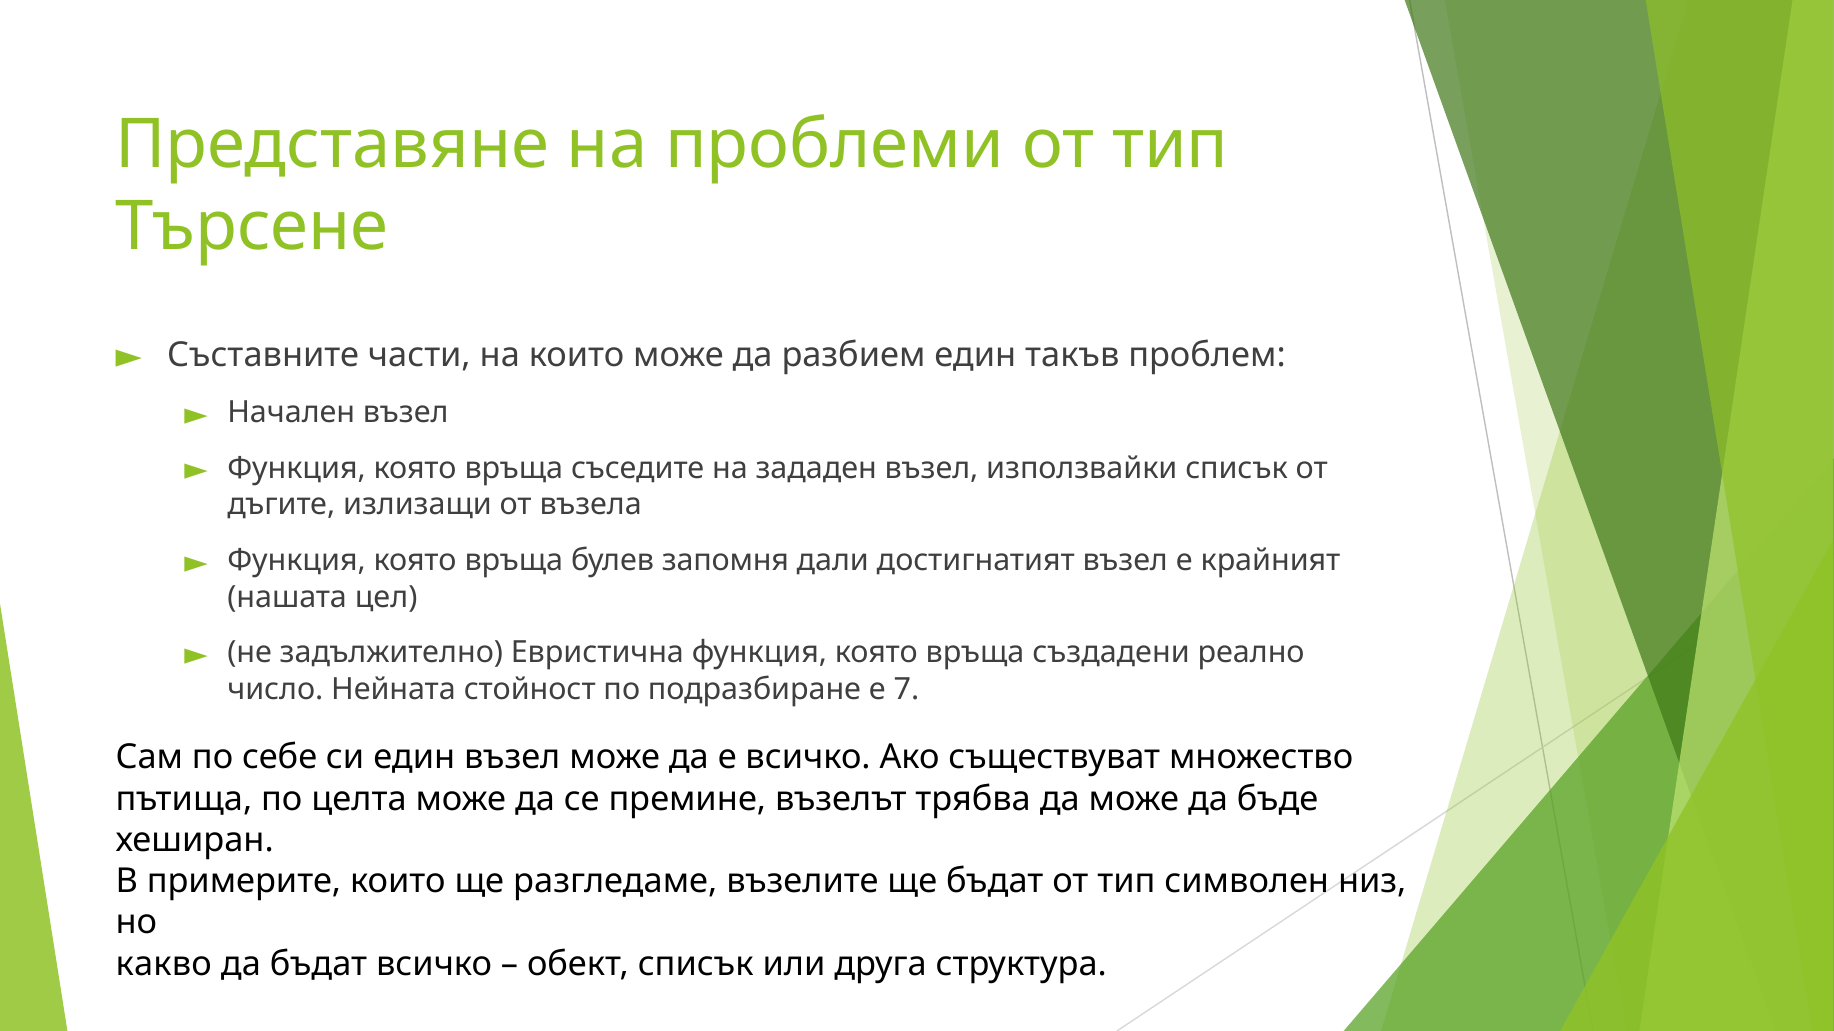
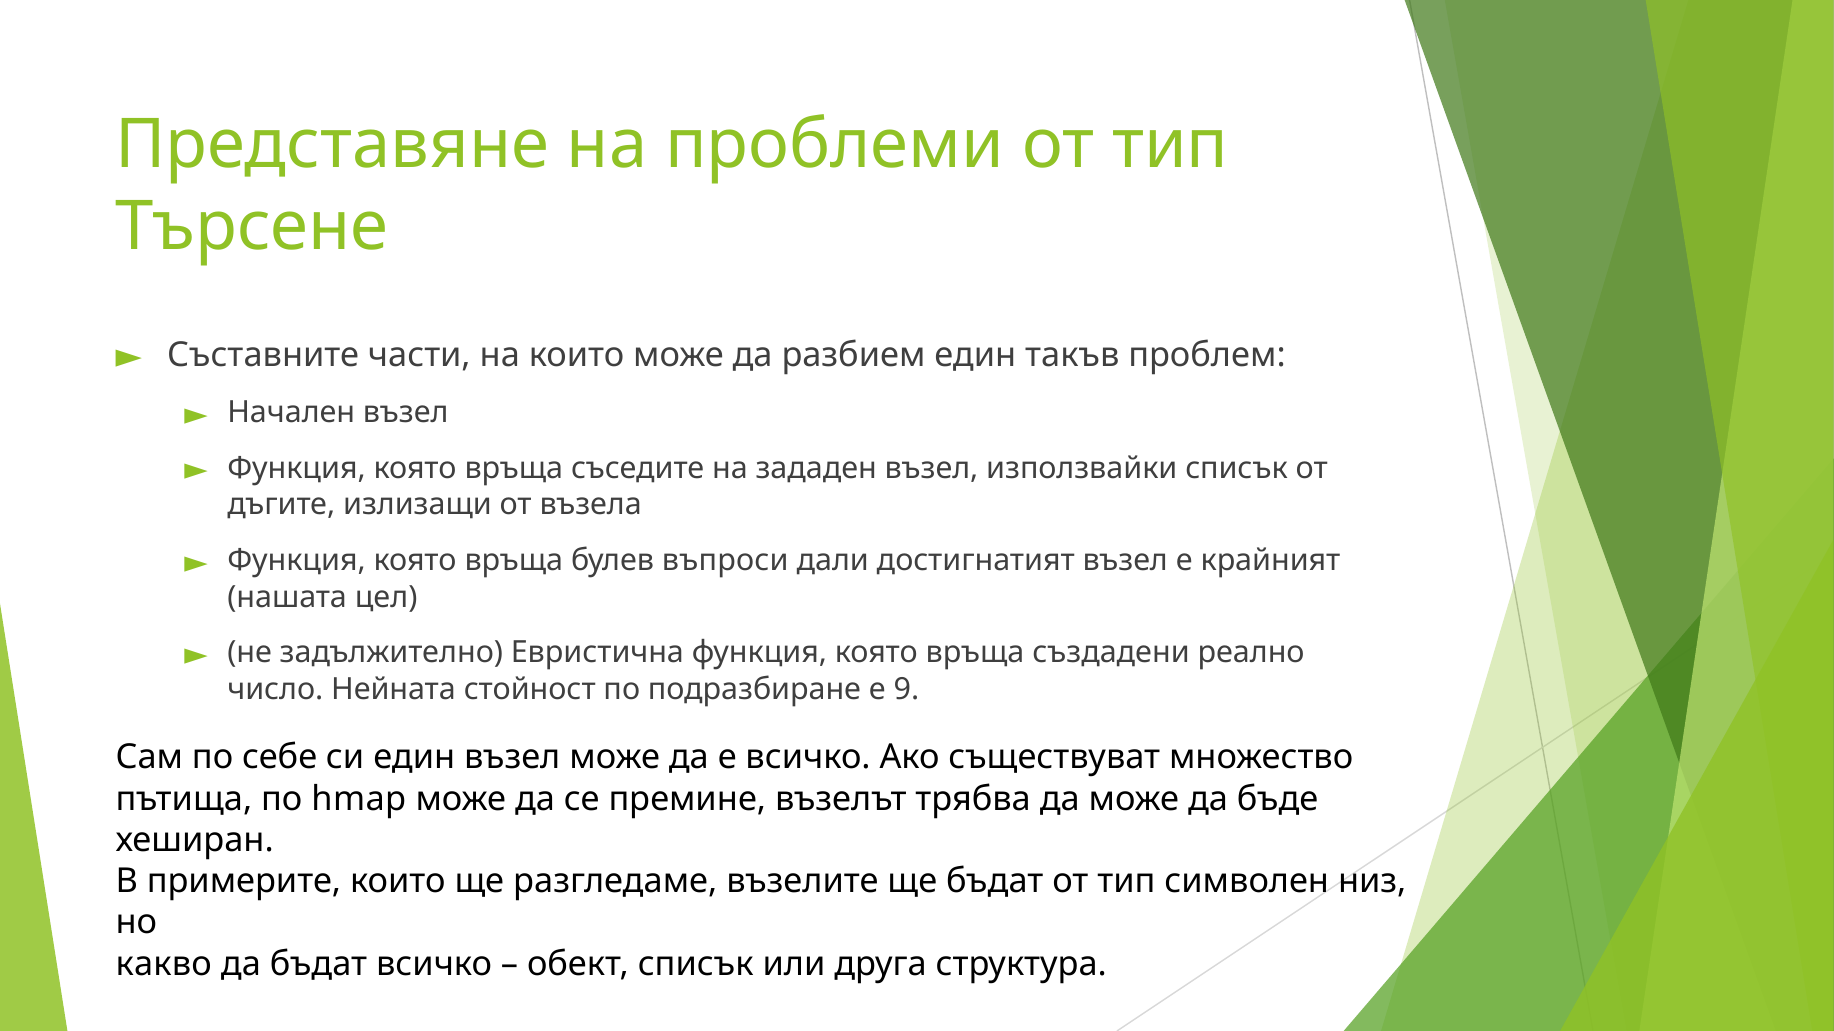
запомня: запомня -> въпроси
7: 7 -> 9
целта: целта -> hmap
